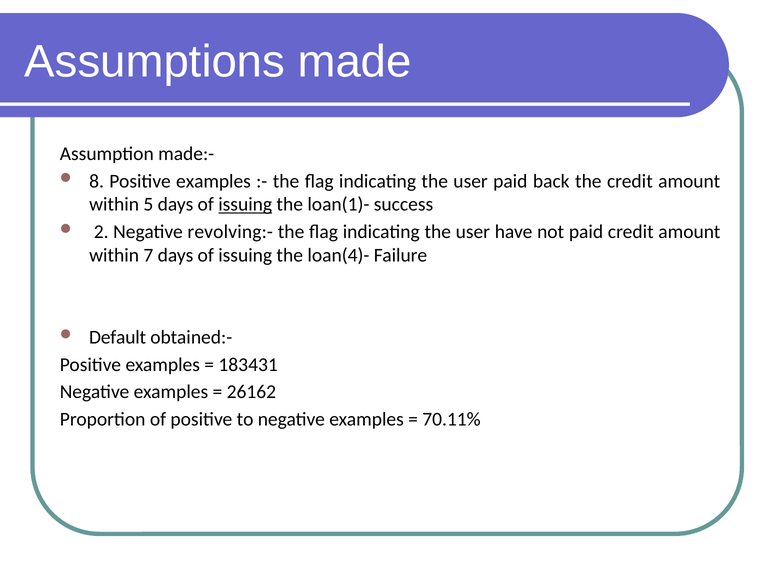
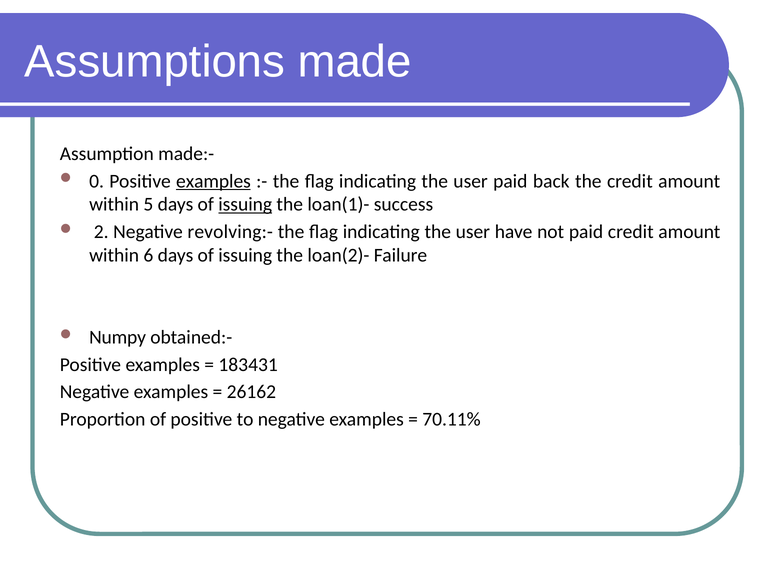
8: 8 -> 0
examples at (213, 181) underline: none -> present
7: 7 -> 6
loan(4)-: loan(4)- -> loan(2)-
Default: Default -> Numpy
